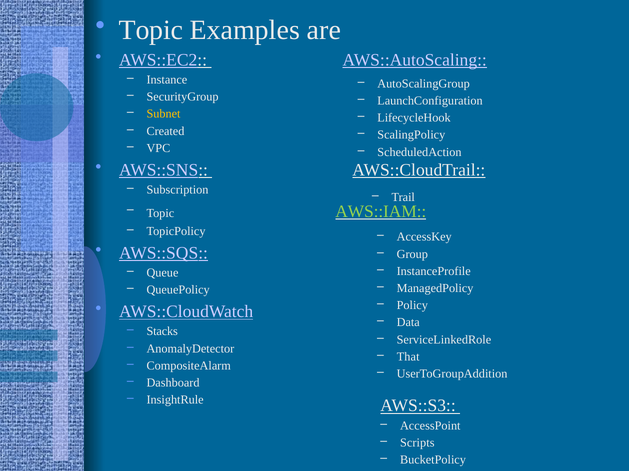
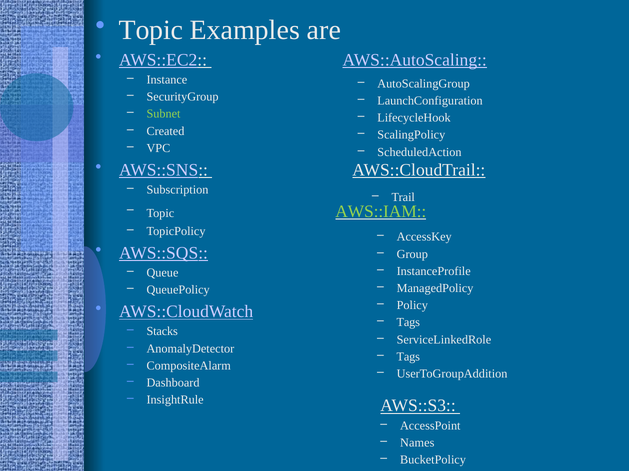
Subnet colour: yellow -> light green
Data at (408, 323): Data -> Tags
That at (408, 357): That -> Tags
Scripts: Scripts -> Names
